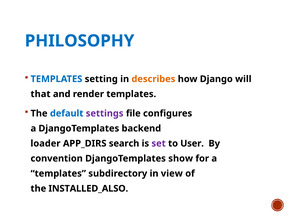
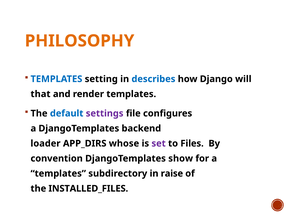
PHILOSOPHY colour: blue -> orange
describes colour: orange -> blue
search: search -> whose
User: User -> Files
view: view -> raise
INSTALLED_ALSO: INSTALLED_ALSO -> INSTALLED_FILES
